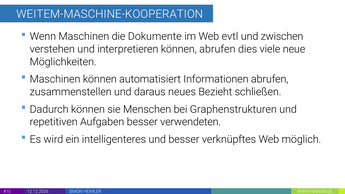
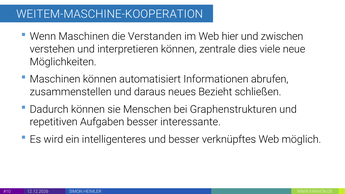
Dokumente: Dokumente -> Verstanden
evtl: evtl -> hier
können abrufen: abrufen -> zentrale
verwendeten: verwendeten -> interessante
